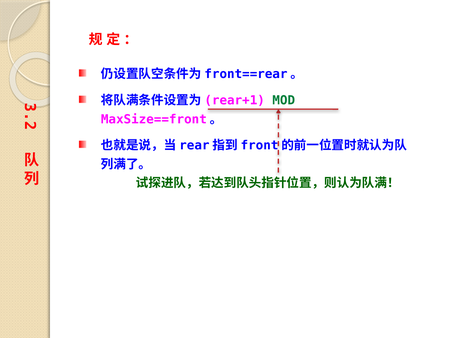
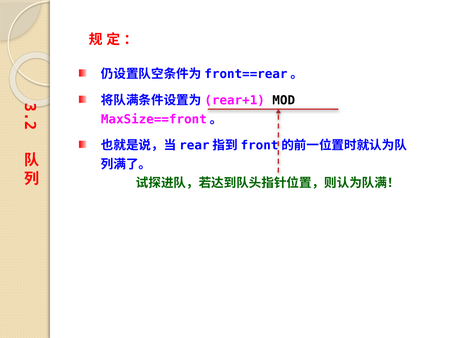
MOD colour: green -> black
